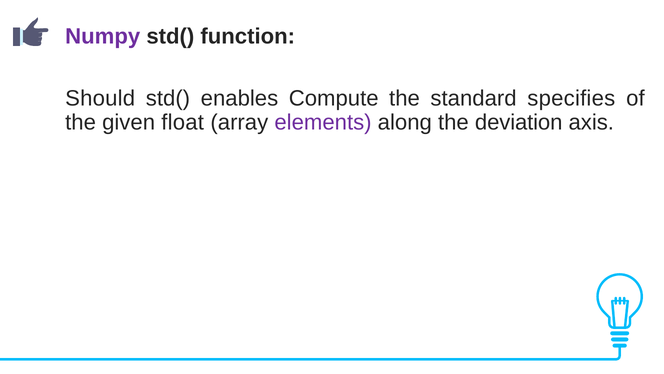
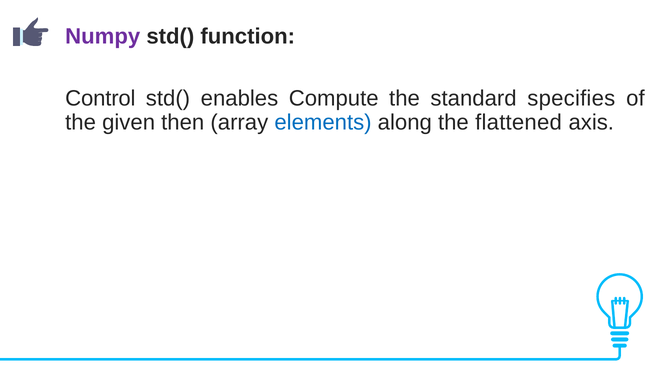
Should: Should -> Control
float: float -> then
elements colour: purple -> blue
deviation: deviation -> flattened
